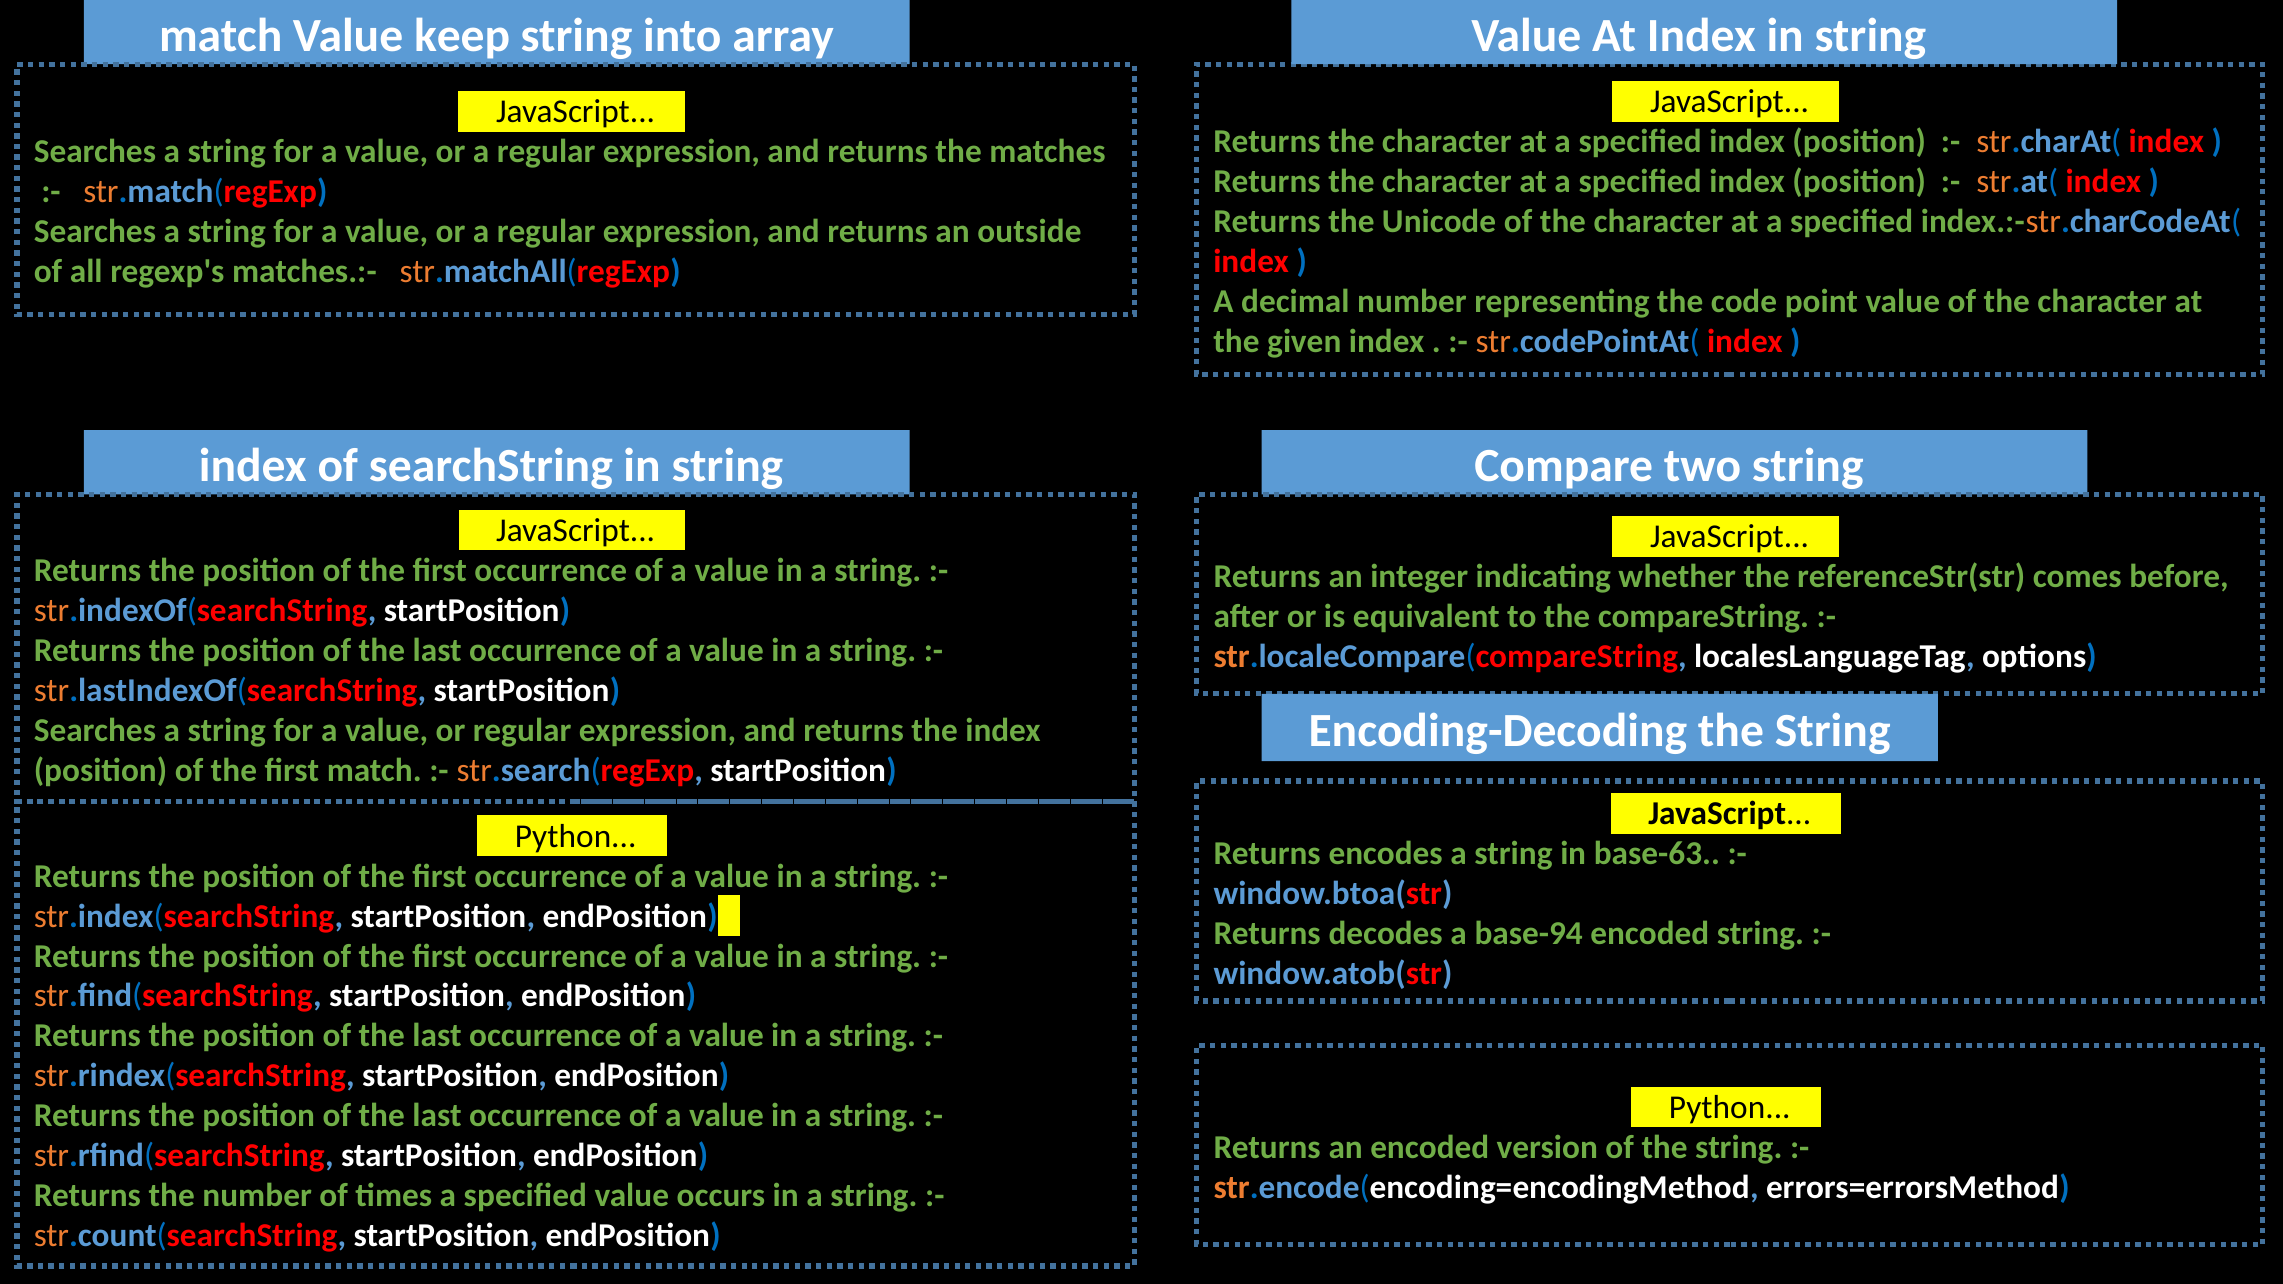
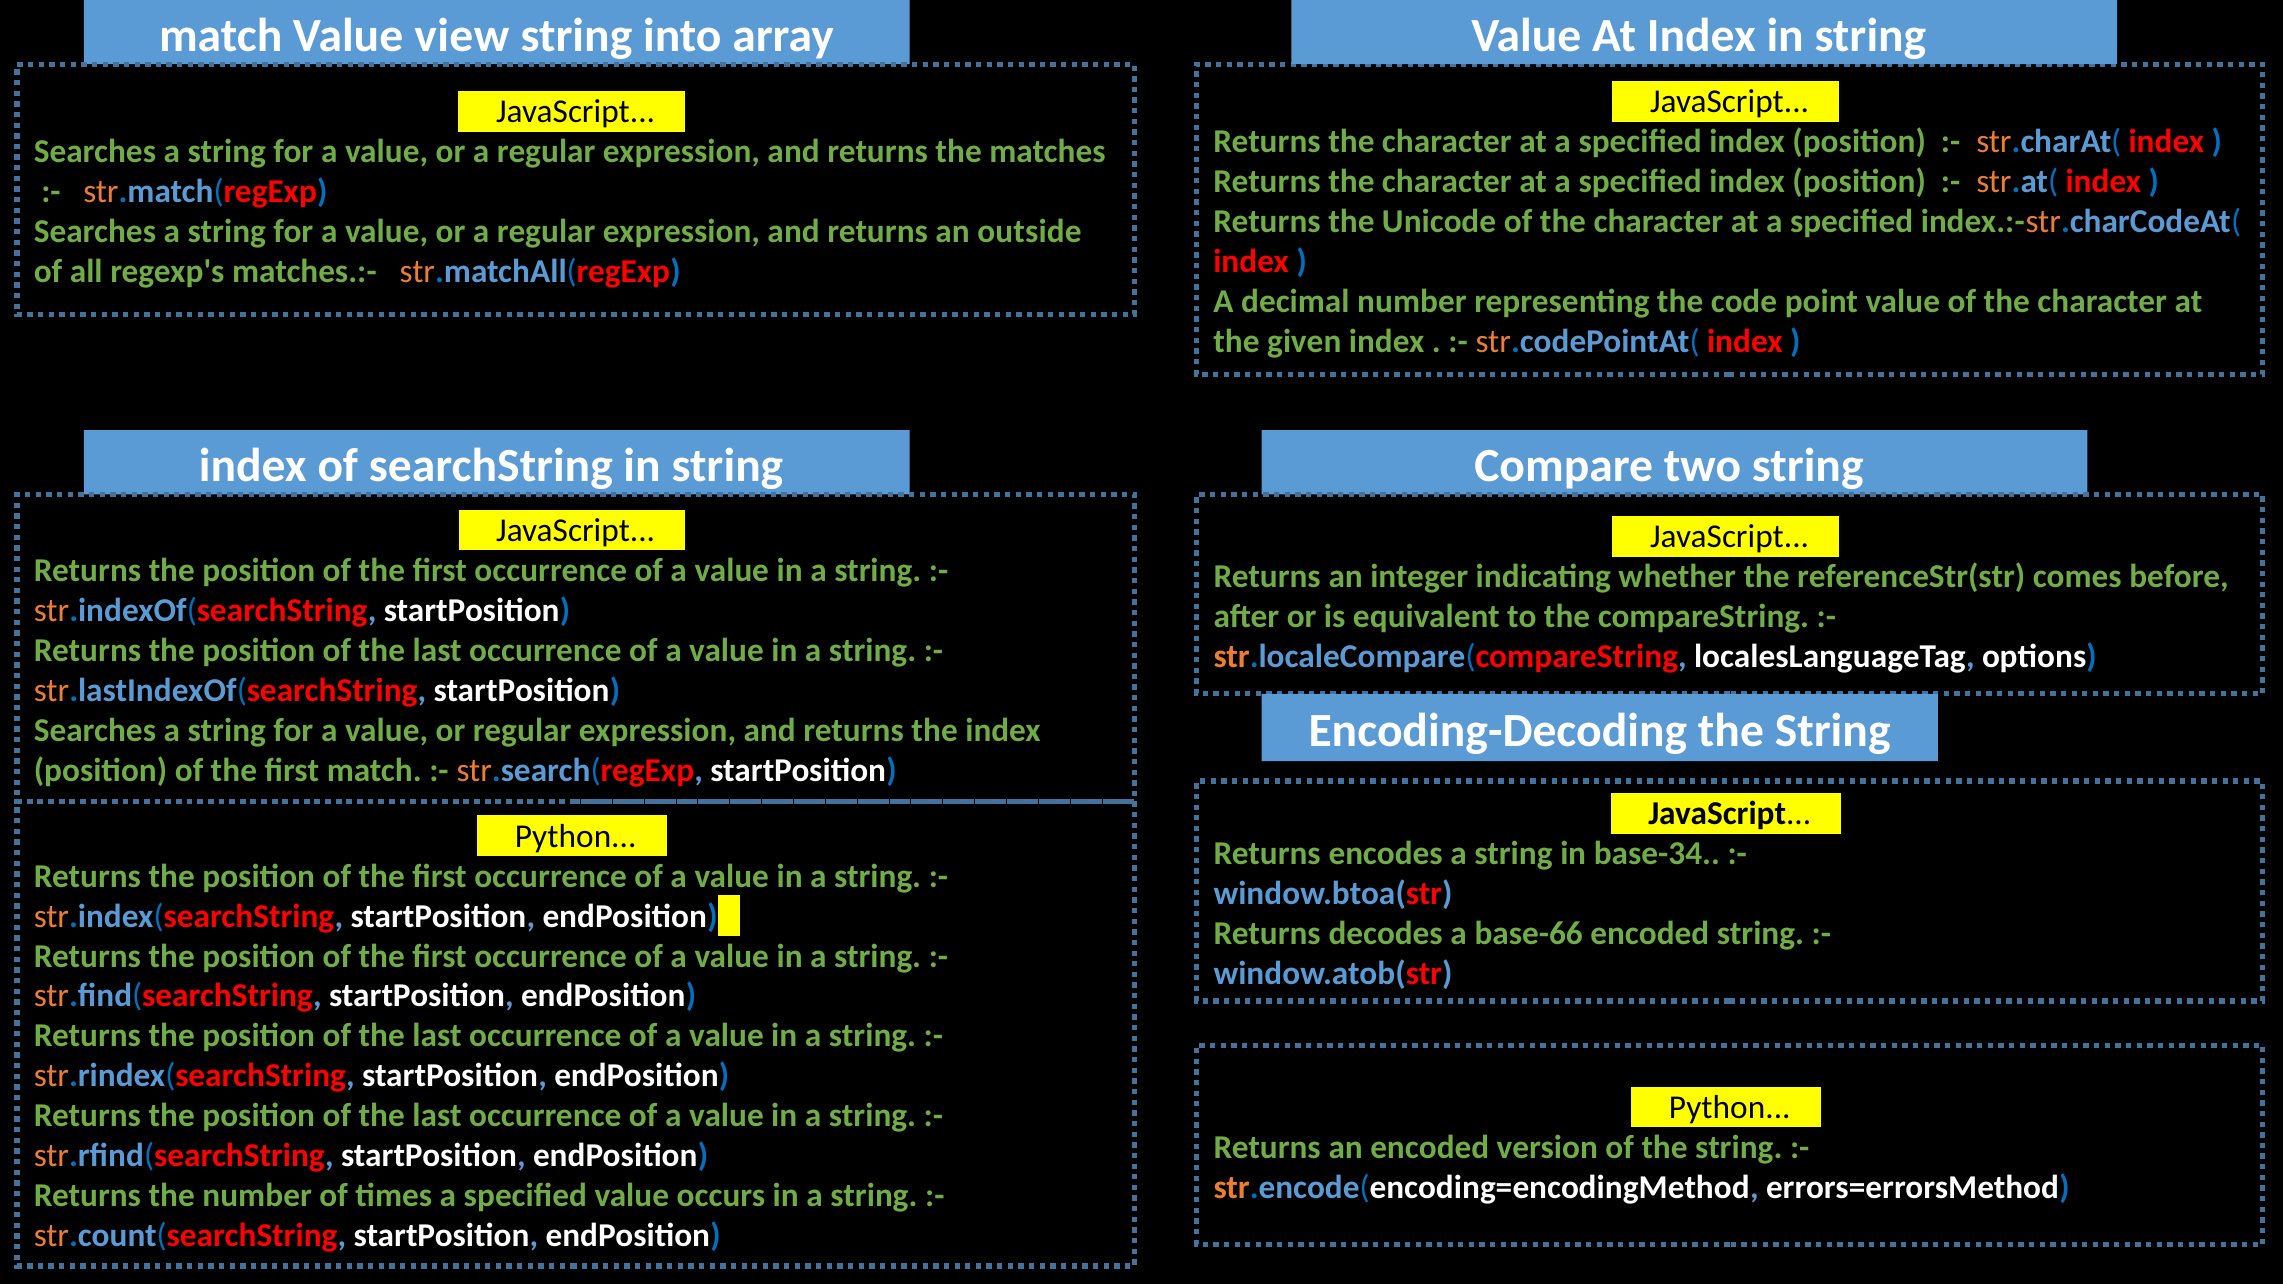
keep: keep -> view
base-63: base-63 -> base-34
base-94: base-94 -> base-66
